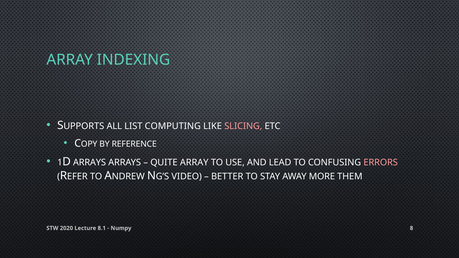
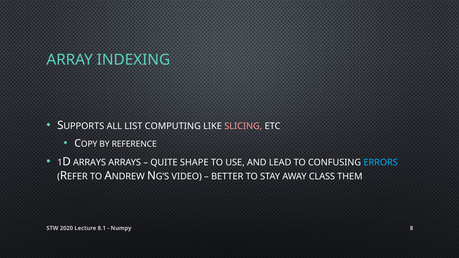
QUITE ARRAY: ARRAY -> SHAPE
ERRORS colour: pink -> light blue
MORE: MORE -> CLASS
